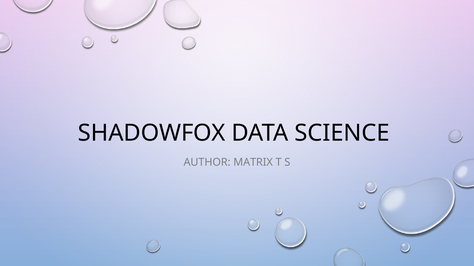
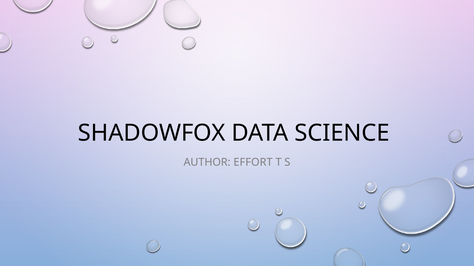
MATRIX: MATRIX -> EFFORT
